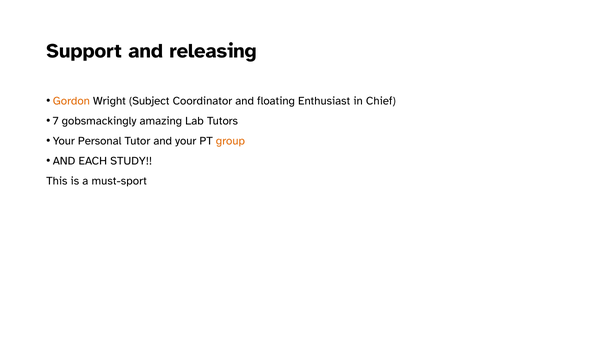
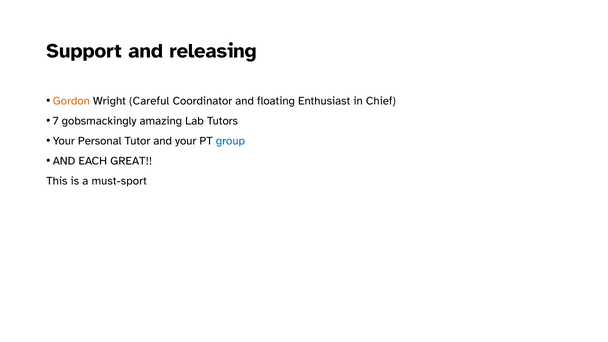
Subject: Subject -> Careful
group colour: orange -> blue
STUDY: STUDY -> GREAT
